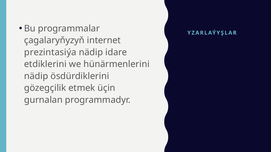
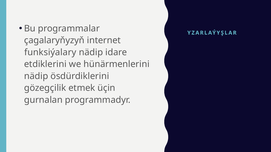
prezintasiýa: prezintasiýa -> funksiýalary
